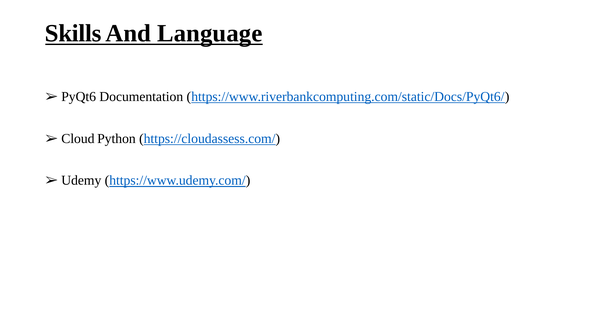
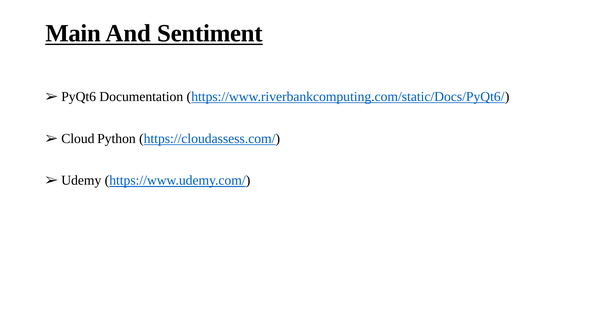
Skills: Skills -> Main
Language: Language -> Sentiment
